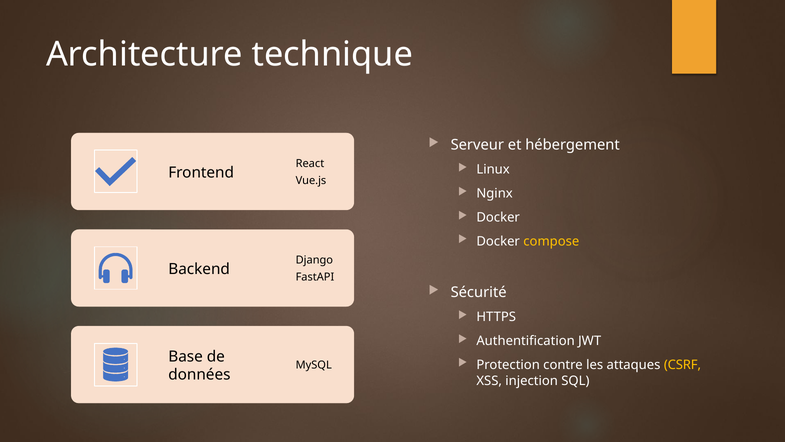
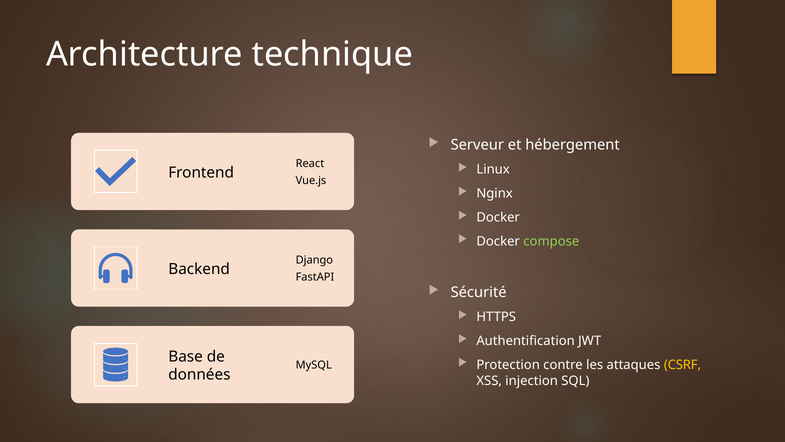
compose colour: yellow -> light green
